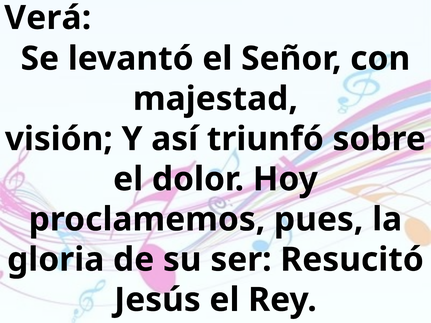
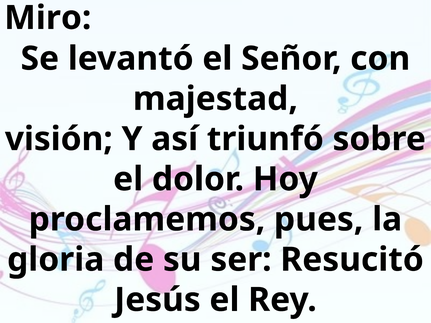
Verá: Verá -> Miro
